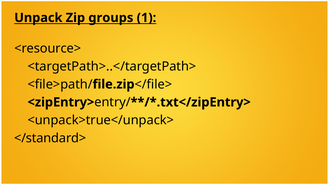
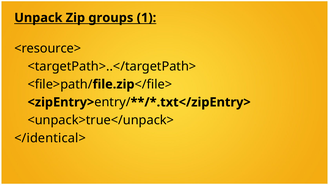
</standard>: </standard> -> </identical>
